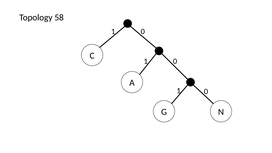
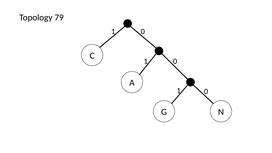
58: 58 -> 79
